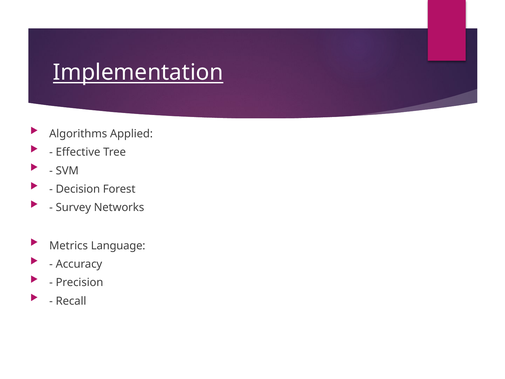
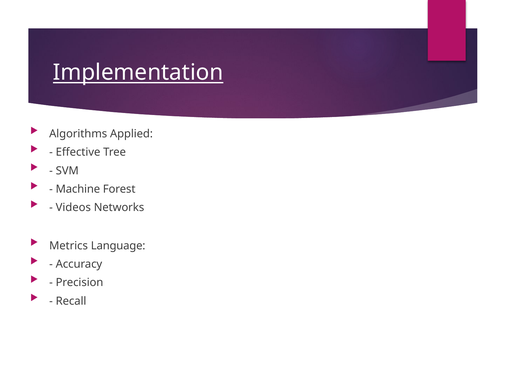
Decision: Decision -> Machine
Survey: Survey -> Videos
